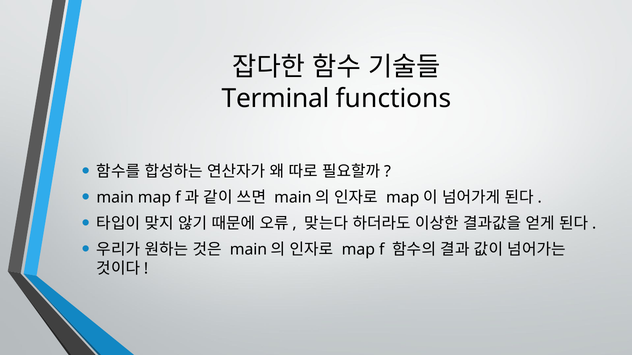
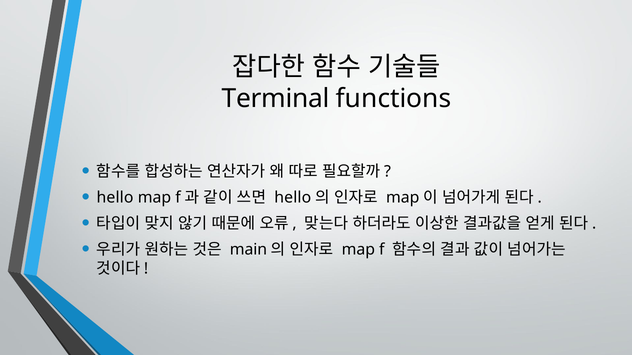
main at (115, 198): main -> hello
main at (293, 198): main -> hello
